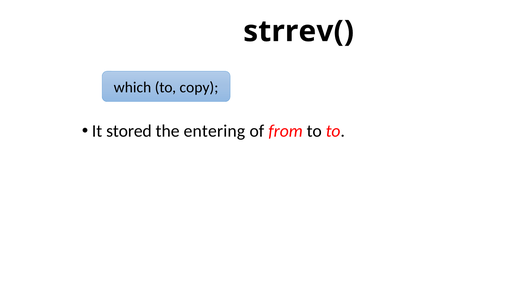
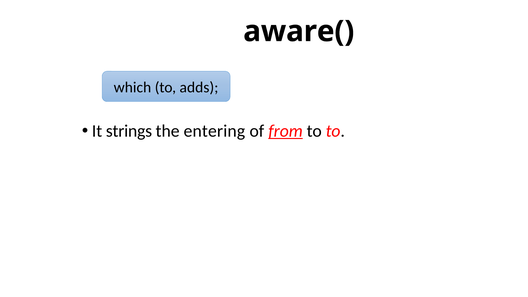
strrev(: strrev( -> aware(
copy: copy -> adds
stored: stored -> strings
from underline: none -> present
